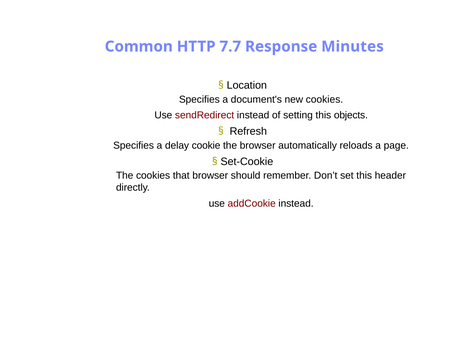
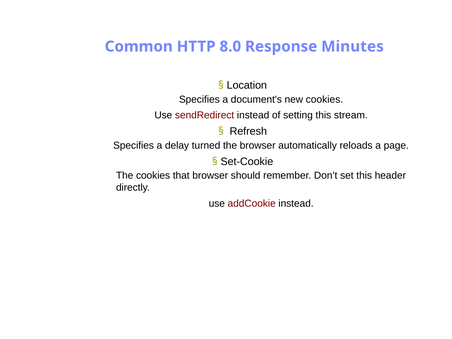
7.7: 7.7 -> 8.0
objects: objects -> stream
cookie: cookie -> turned
